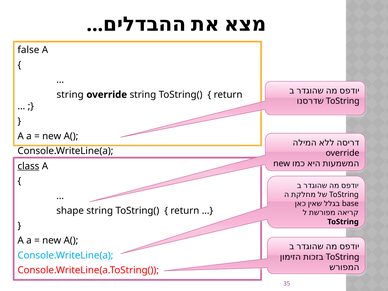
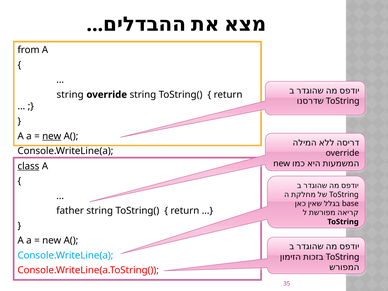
false: false -> from
new at (52, 136) underline: none -> present
shape: shape -> father
